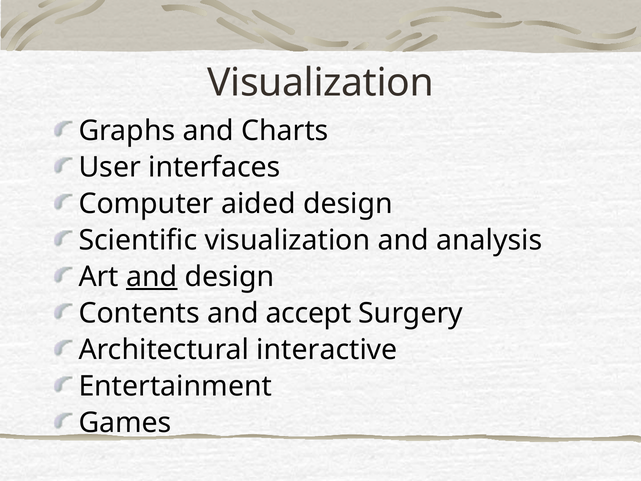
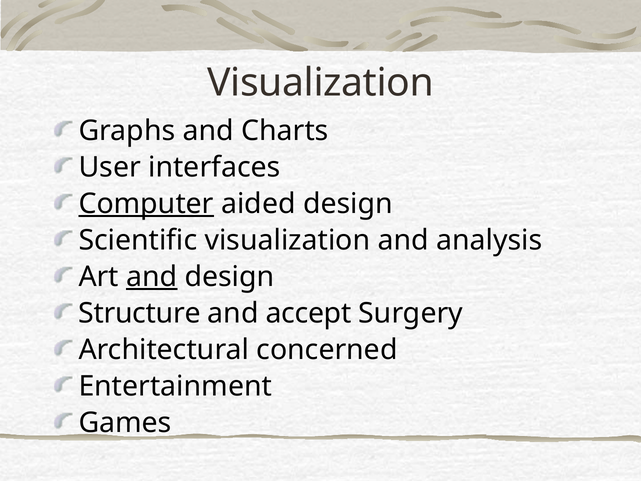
Computer underline: none -> present
Contents: Contents -> Structure
interactive: interactive -> concerned
